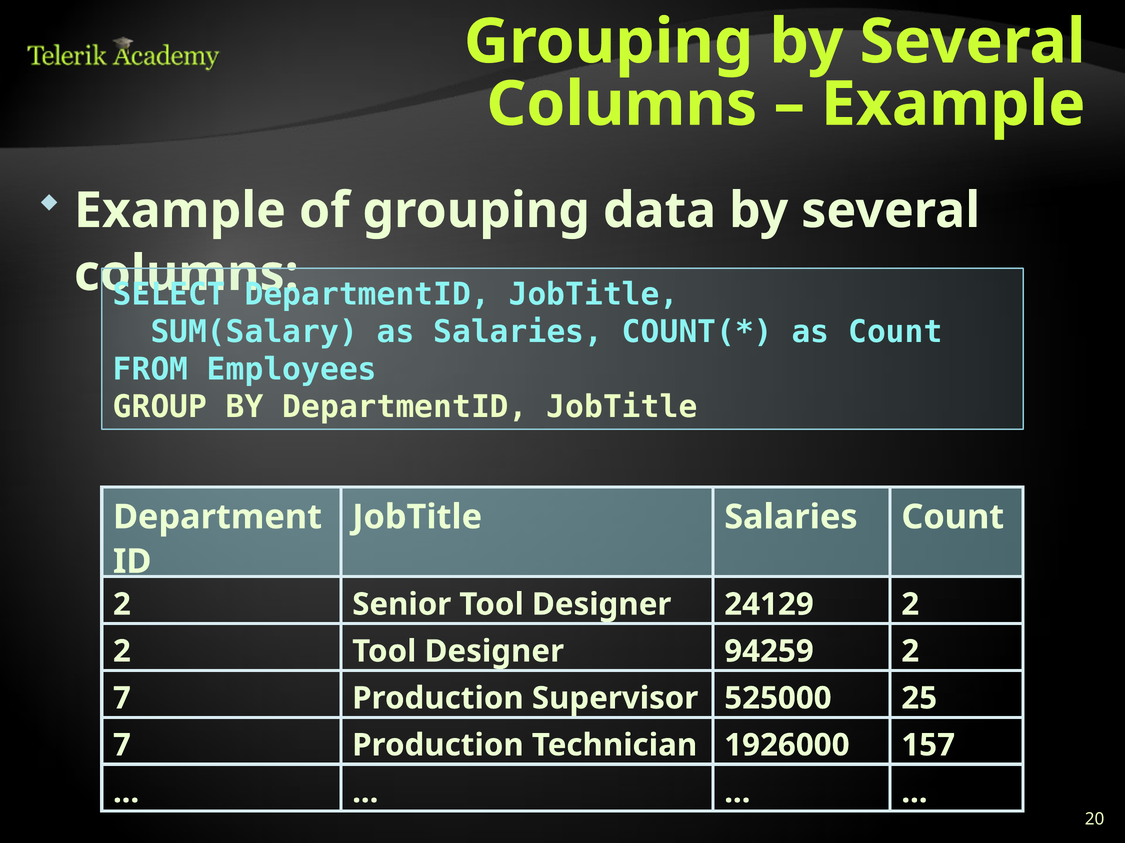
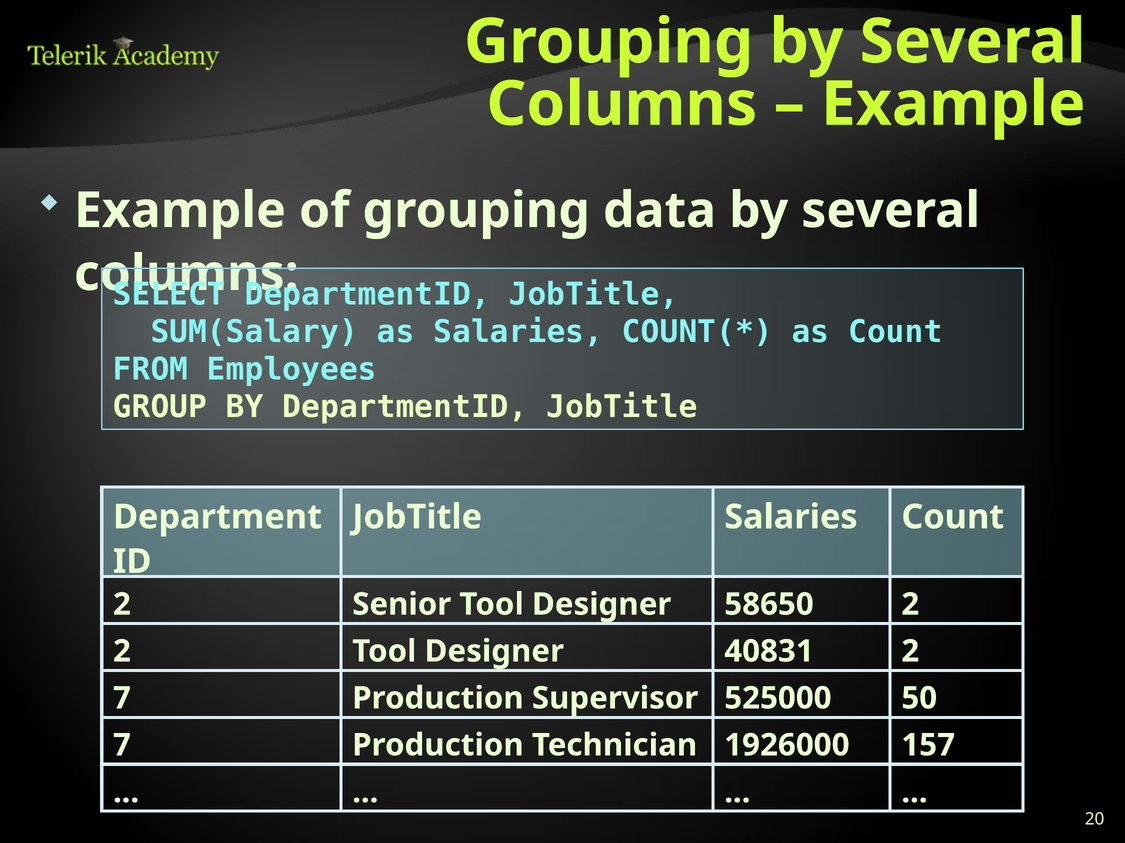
24129: 24129 -> 58650
94259: 94259 -> 40831
25: 25 -> 50
